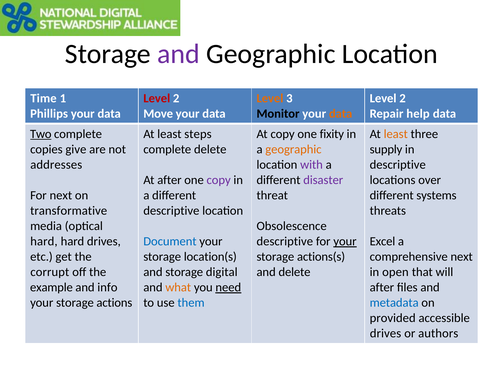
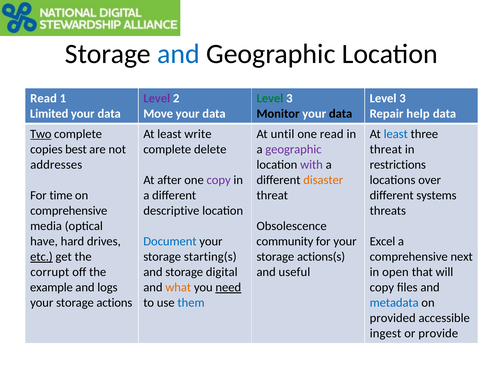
and at (179, 54) colour: purple -> blue
Time at (44, 98): Time -> Read
Level at (157, 98) colour: red -> purple
Level at (270, 98) colour: orange -> green
2 at (403, 98): 2 -> 3
Phillips: Phillips -> Limited
data at (341, 114) colour: orange -> black
steps: steps -> write
At copy: copy -> until
one fixity: fixity -> read
least at (396, 134) colour: orange -> blue
give: give -> best
geographic at (293, 149) colour: orange -> purple
supply at (386, 149): supply -> threat
descriptive at (398, 165): descriptive -> restrictions
disaster colour: purple -> orange
For next: next -> time
transformative at (69, 211): transformative -> comprehensive
hard at (44, 242): hard -> have
descriptive at (285, 242): descriptive -> community
your at (345, 242) underline: present -> none
etc underline: none -> present
location(s: location(s -> starting(s
and delete: delete -> useful
info: info -> logs
after at (382, 288): after -> copy
drives at (386, 334): drives -> ingest
authors: authors -> provide
